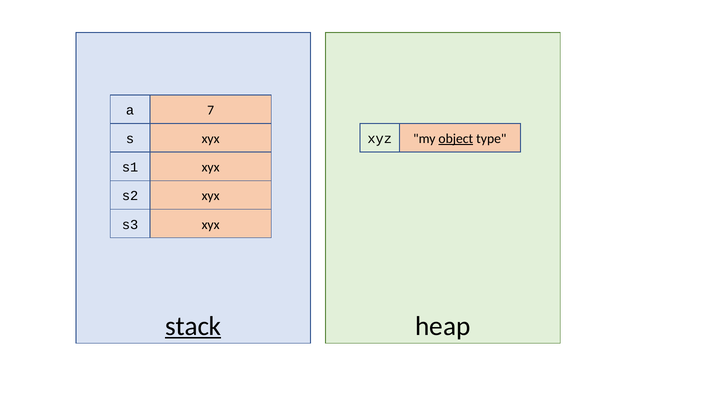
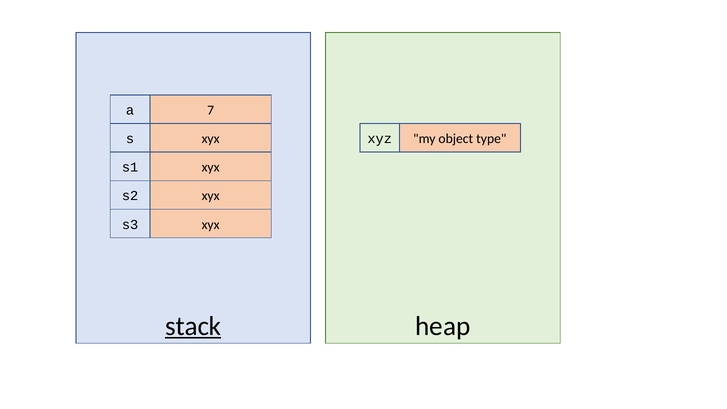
object underline: present -> none
